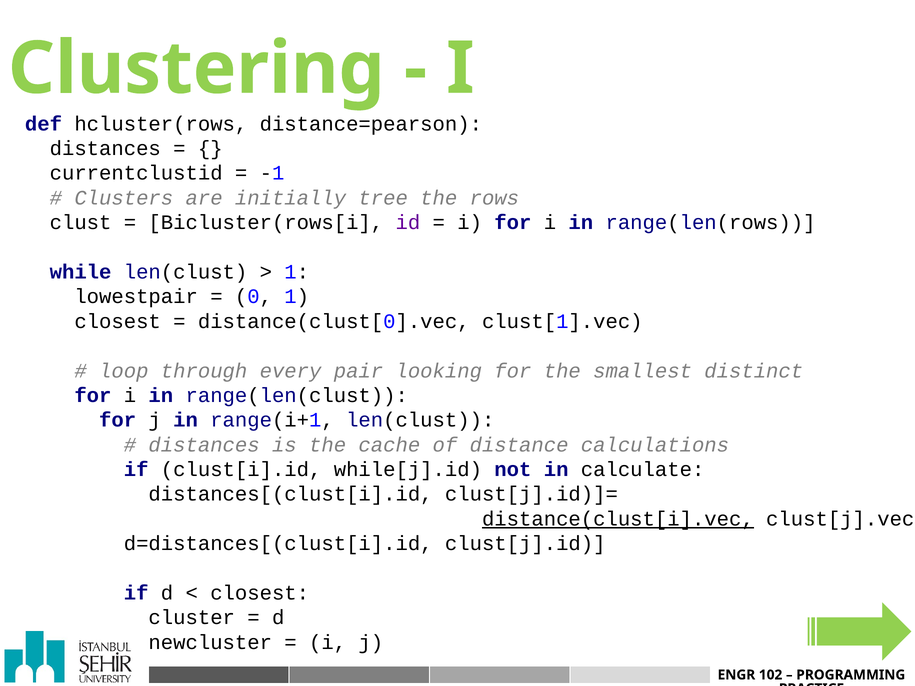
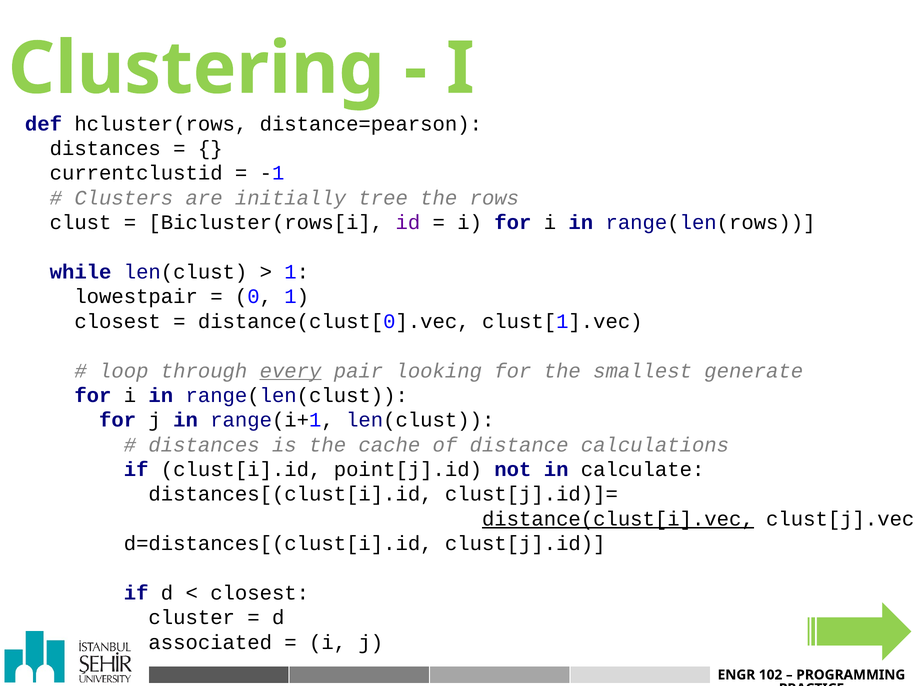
every underline: none -> present
distinct: distinct -> generate
while[j].id: while[j].id -> point[j].id
newcluster: newcluster -> associated
